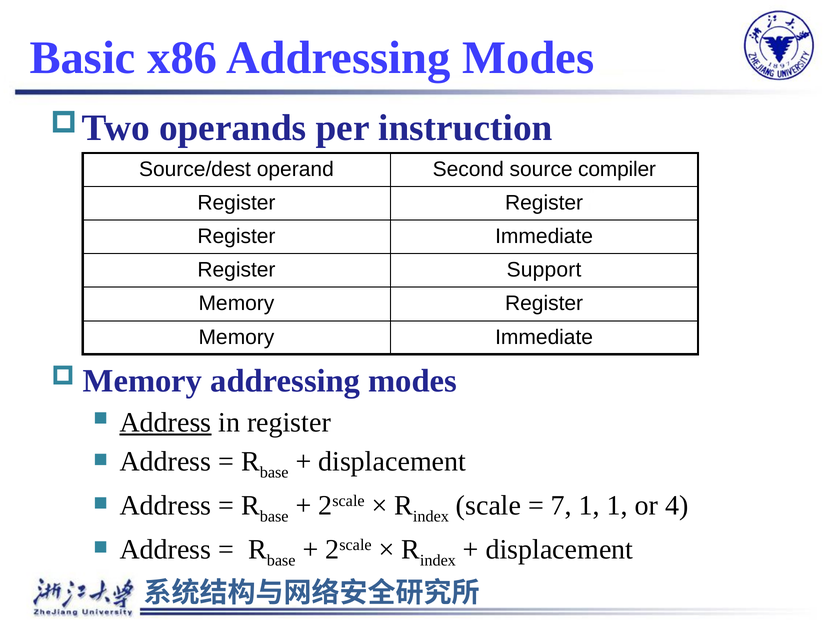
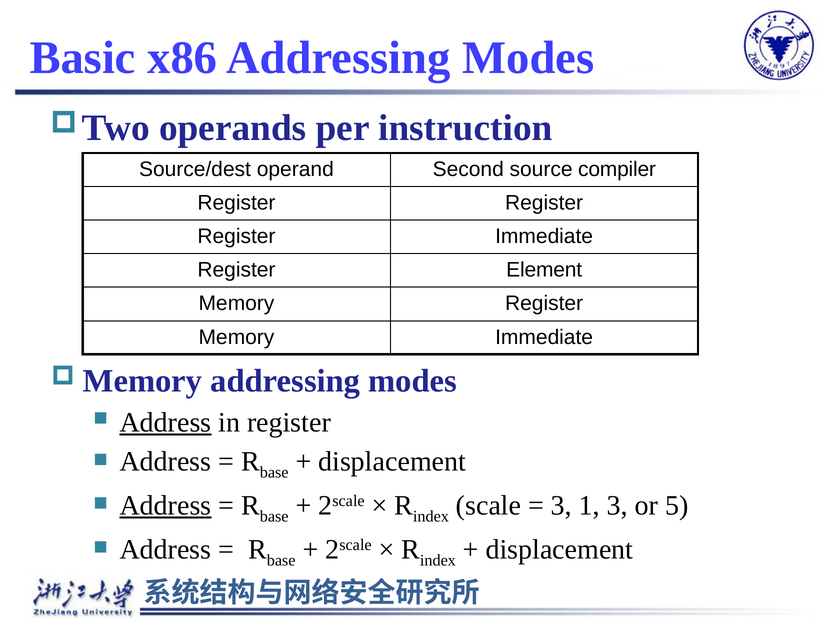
Support: Support -> Element
Address at (165, 505) underline: none -> present
7 at (561, 505): 7 -> 3
1 1: 1 -> 3
4: 4 -> 5
